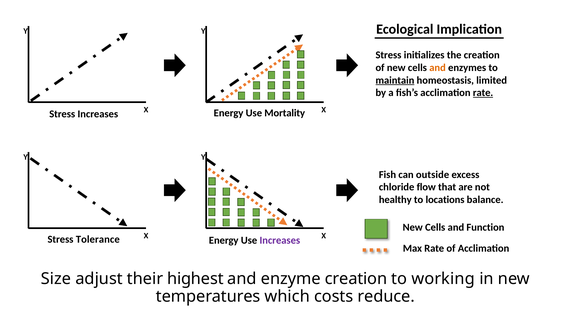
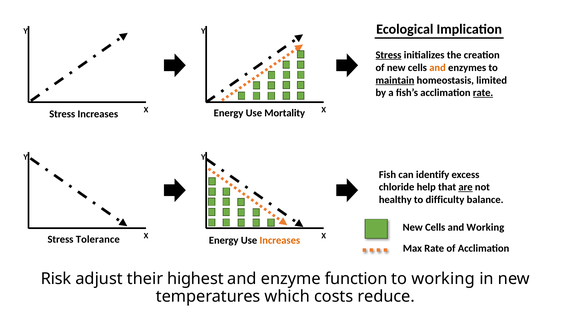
Stress at (388, 55) underline: none -> present
outside: outside -> identify
flow: flow -> help
are underline: none -> present
locations: locations -> difficulty
and Function: Function -> Working
Increases at (280, 240) colour: purple -> orange
Size: Size -> Risk
enzyme creation: creation -> function
